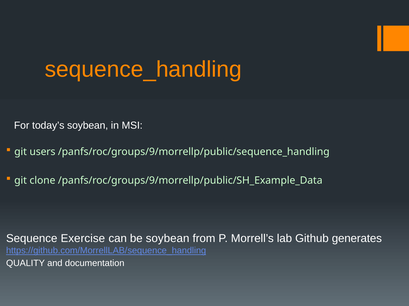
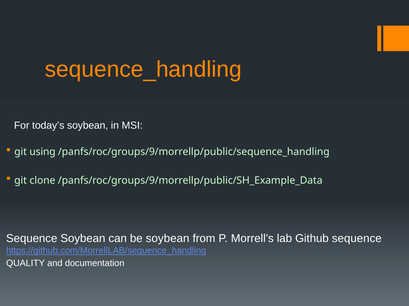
users: users -> using
Sequence Exercise: Exercise -> Soybean
Github generates: generates -> sequence
